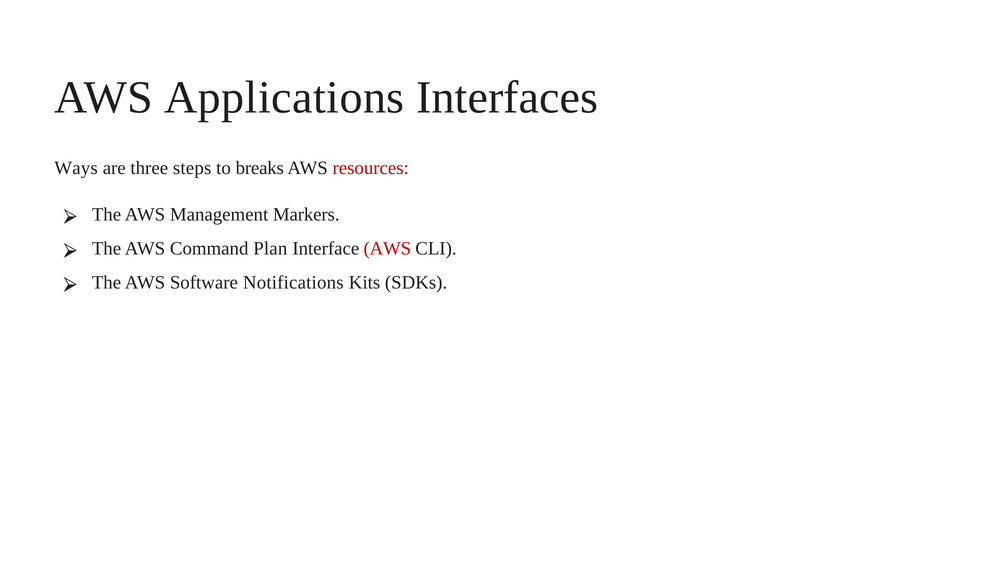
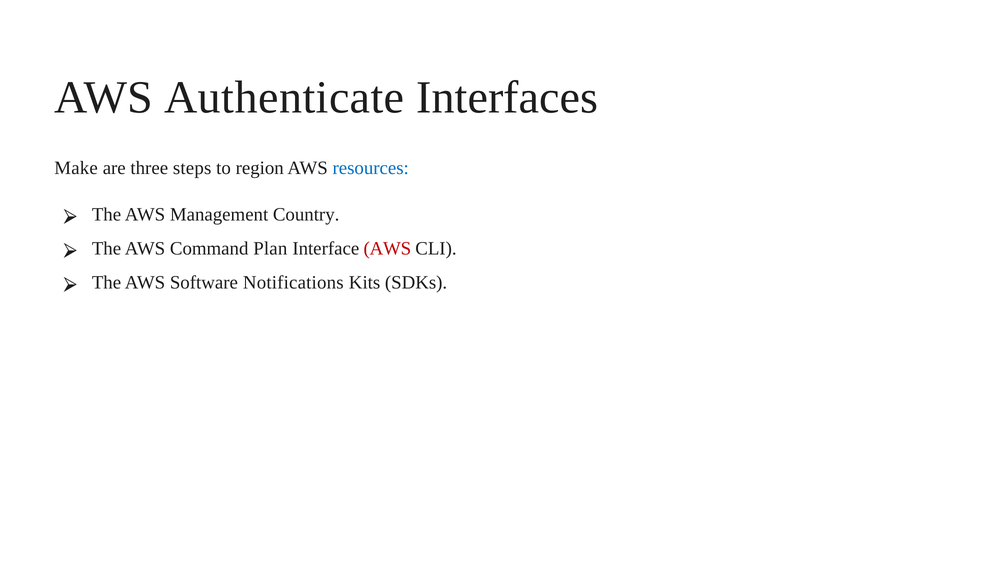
Applications: Applications -> Authenticate
Ways: Ways -> Make
breaks: breaks -> region
resources colour: red -> blue
Markers: Markers -> Country
